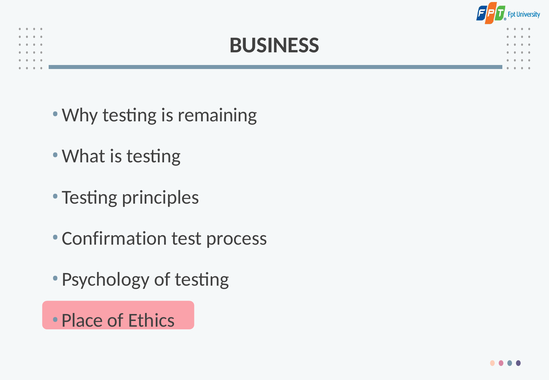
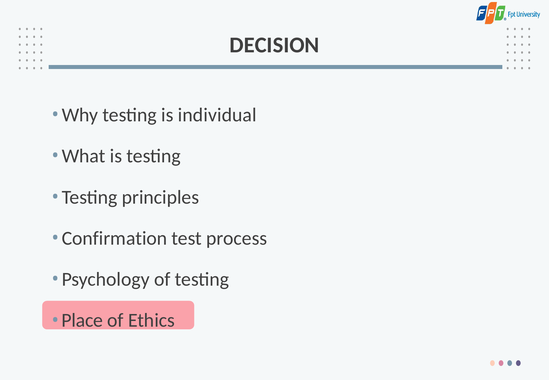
BUSINESS: BUSINESS -> DECISION
remaining: remaining -> individual
